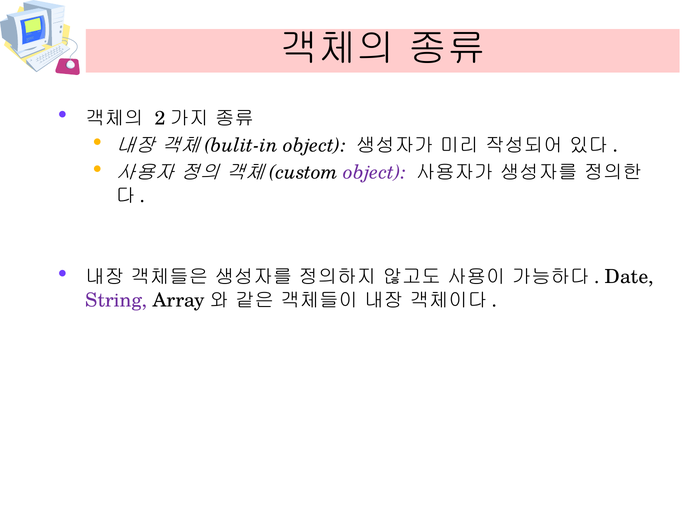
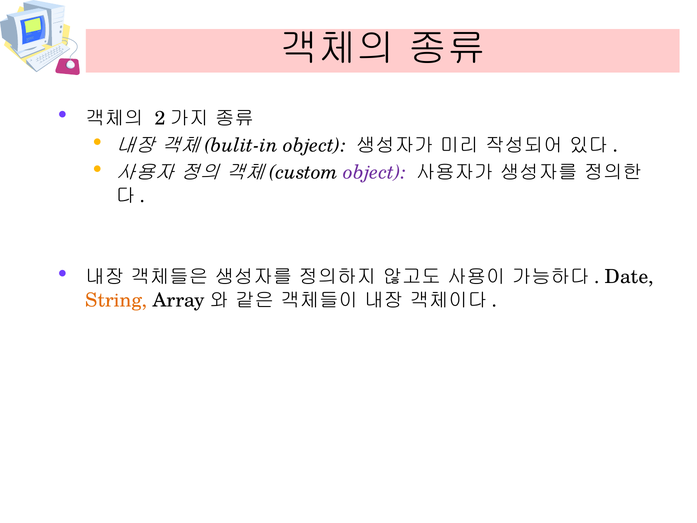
String colour: purple -> orange
